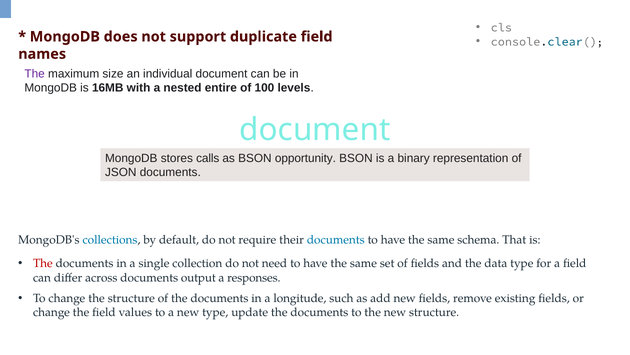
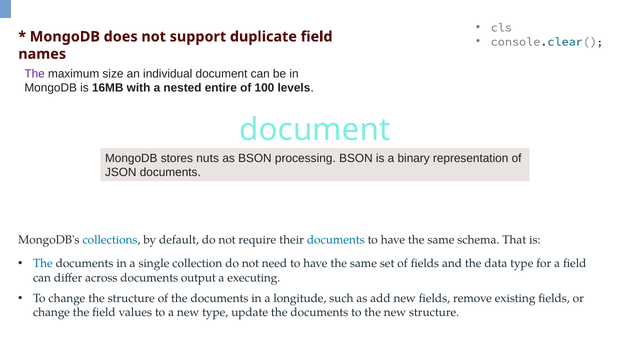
calls: calls -> nuts
opportunity: opportunity -> processing
The at (43, 263) colour: red -> blue
responses: responses -> executing
